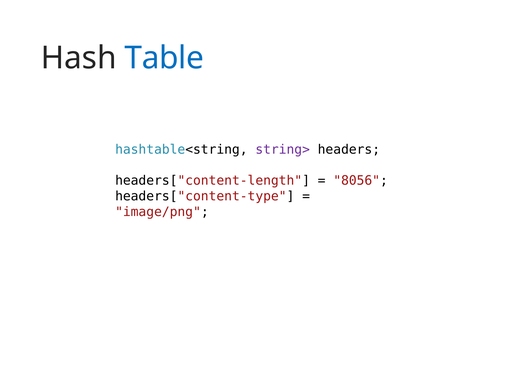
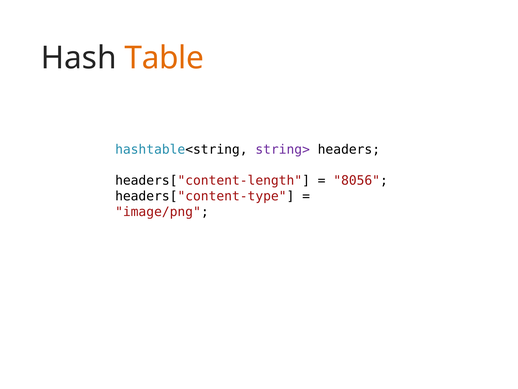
Table colour: blue -> orange
